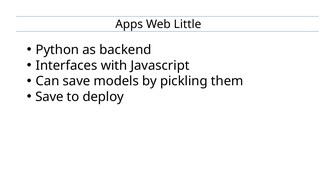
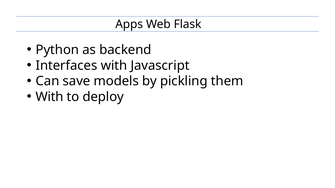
Little: Little -> Flask
Save at (49, 97): Save -> With
